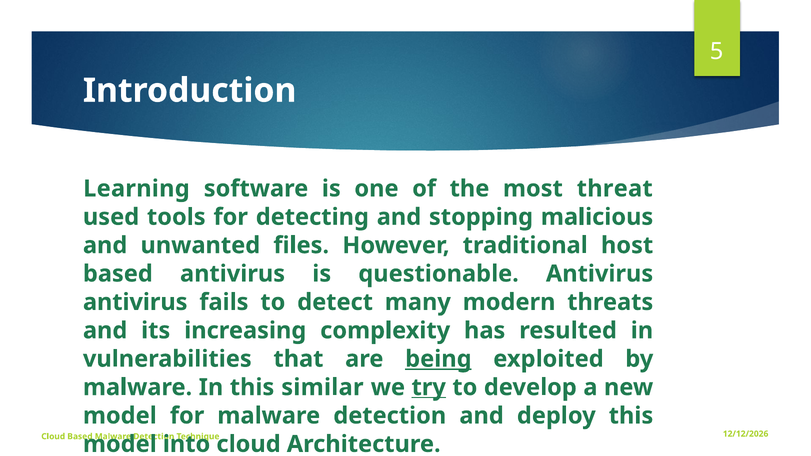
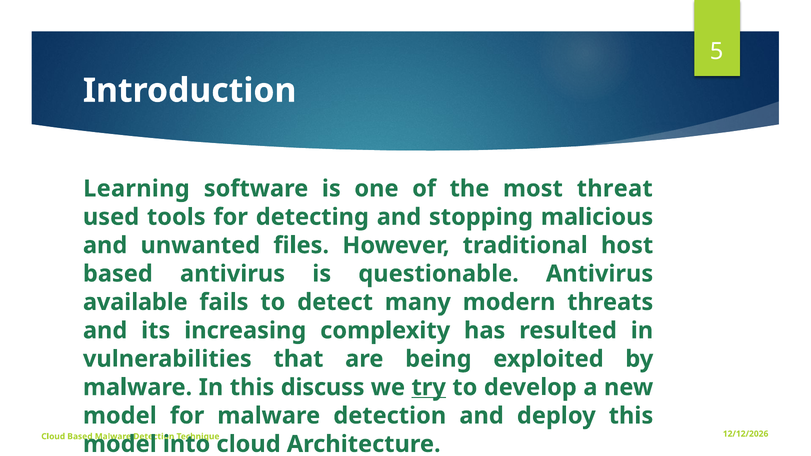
antivirus at (135, 302): antivirus -> available
being underline: present -> none
similar: similar -> discuss
